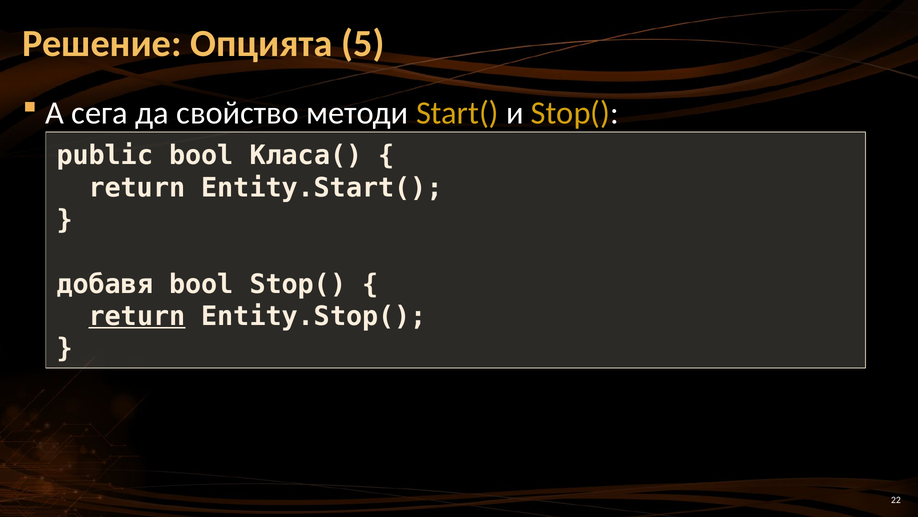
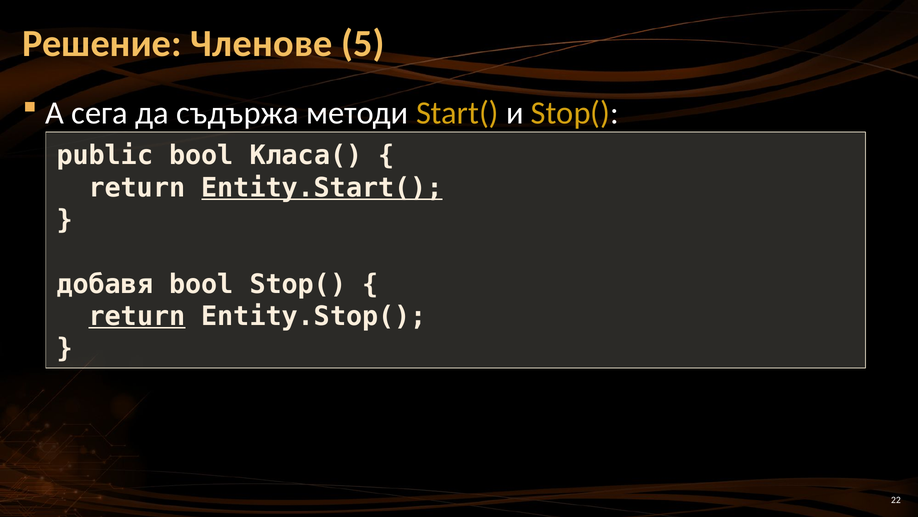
Опцията: Опцията -> Членове
свойство: свойство -> съдържа
Entity.Start( underline: none -> present
